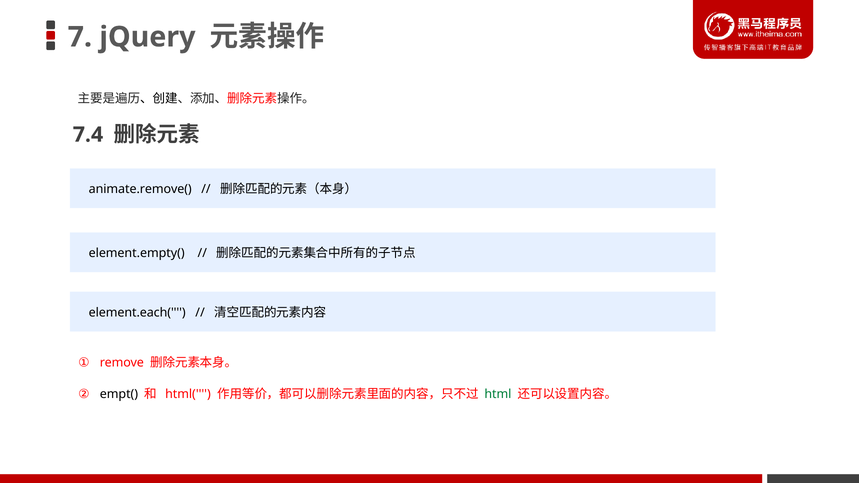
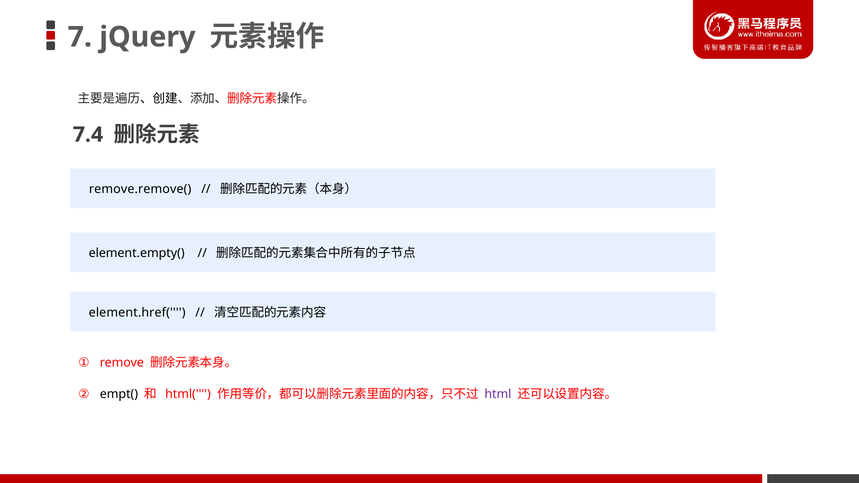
animate.remove(: animate.remove( -> remove.remove(
element.each(: element.each( -> element.href(
html colour: green -> purple
